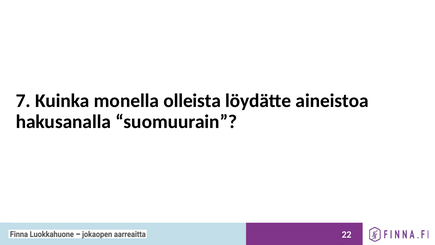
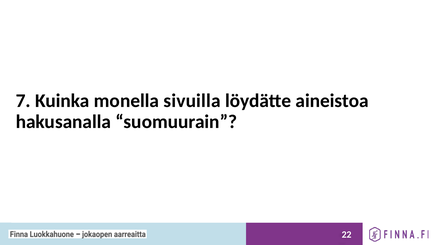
olleista: olleista -> sivuilla
